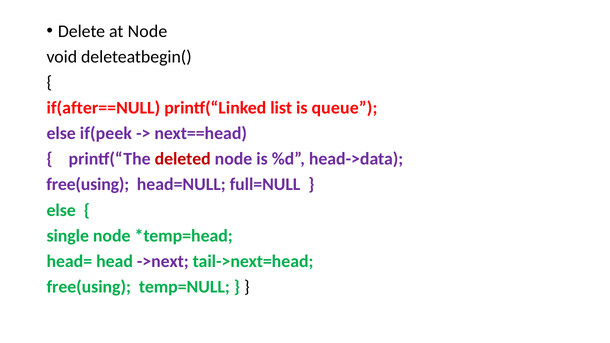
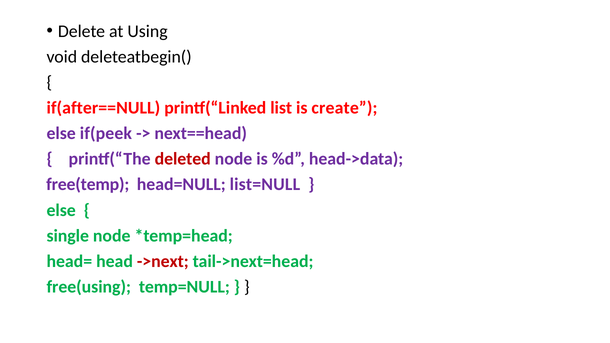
at Node: Node -> Using
queue: queue -> create
free(using at (88, 185): free(using -> free(temp
full=NULL: full=NULL -> list=NULL
->next colour: purple -> red
